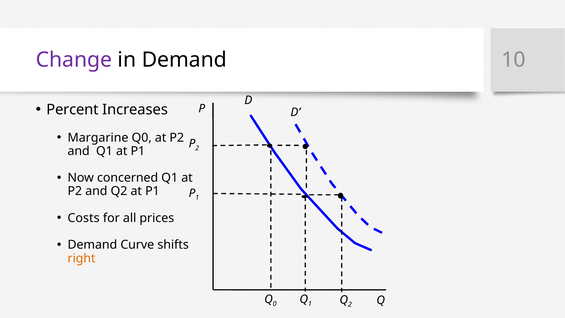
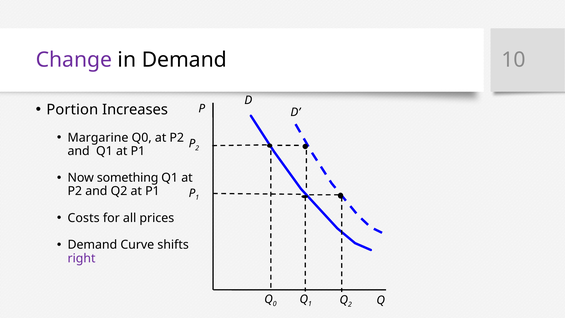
Percent: Percent -> Portion
concerned: concerned -> something
right colour: orange -> purple
